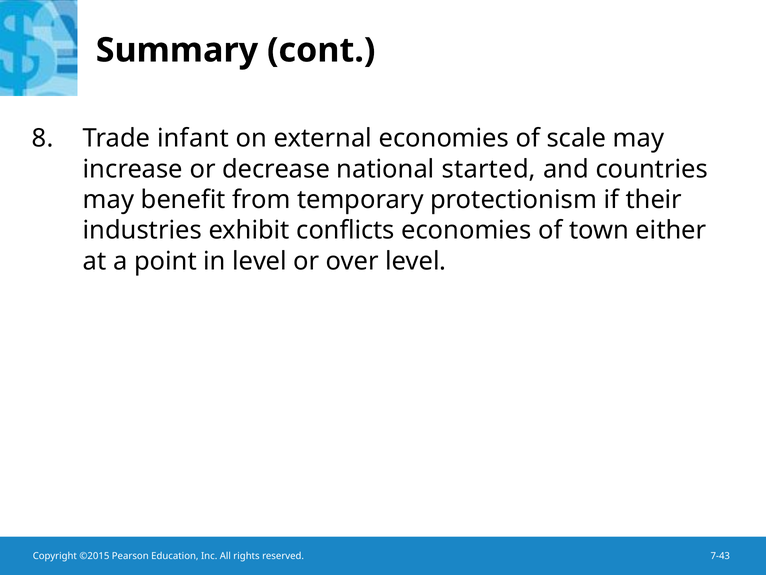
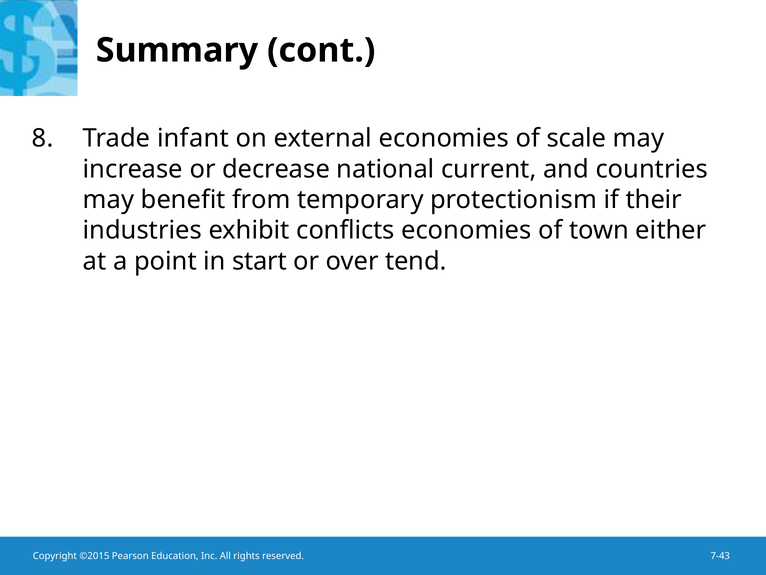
started: started -> current
in level: level -> start
over level: level -> tend
